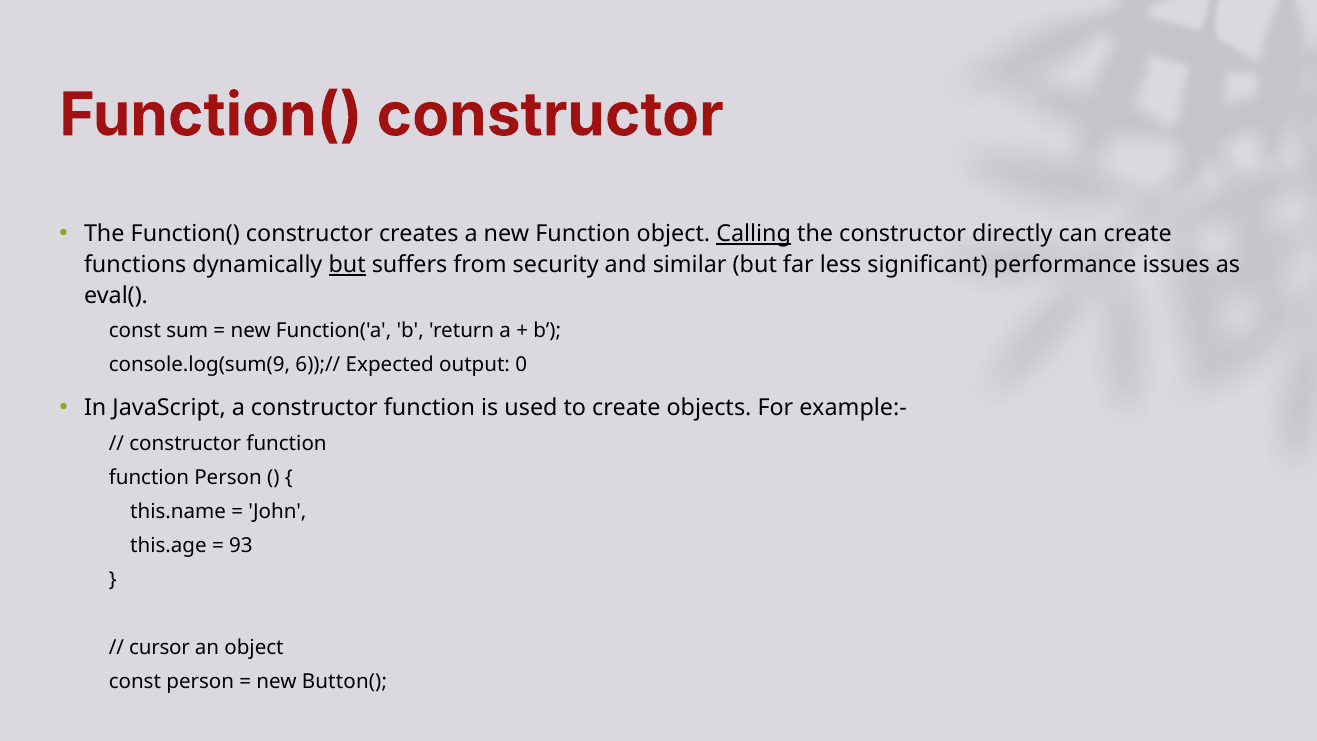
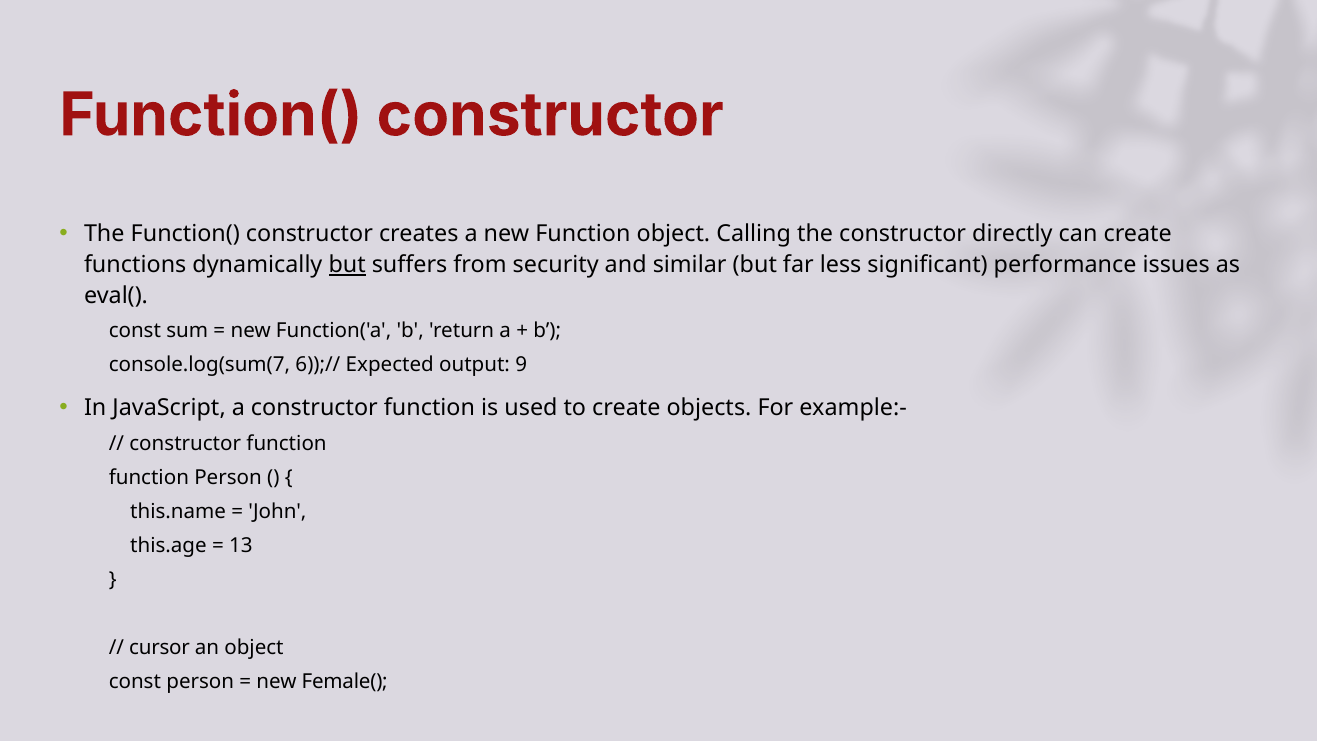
Calling underline: present -> none
console.log(sum(9: console.log(sum(9 -> console.log(sum(7
0: 0 -> 9
93: 93 -> 13
Button(: Button( -> Female(
